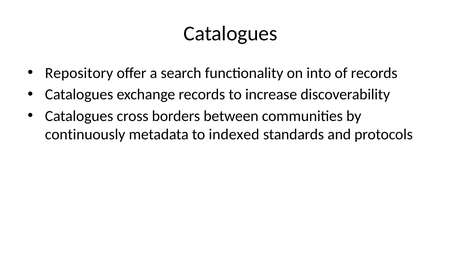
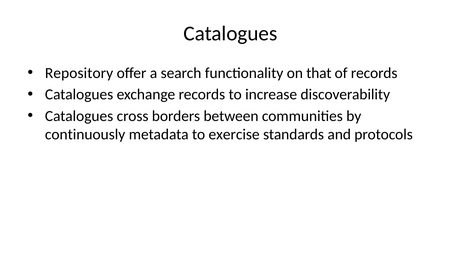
into: into -> that
indexed: indexed -> exercise
